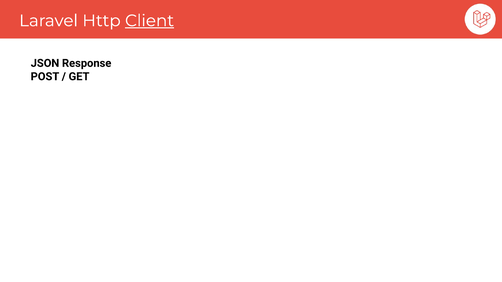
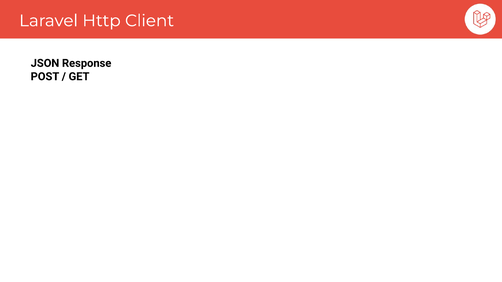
Client underline: present -> none
